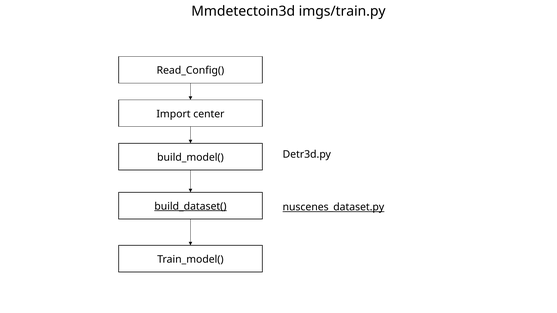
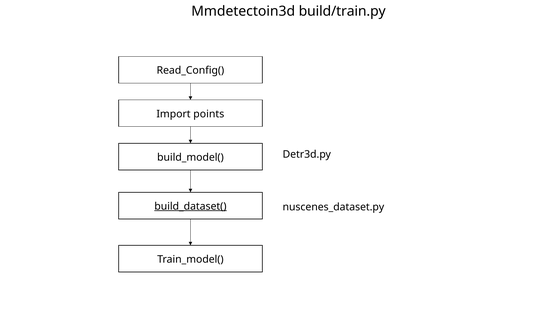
imgs/train.py: imgs/train.py -> build/train.py
center: center -> points
nuscenes_dataset.py underline: present -> none
